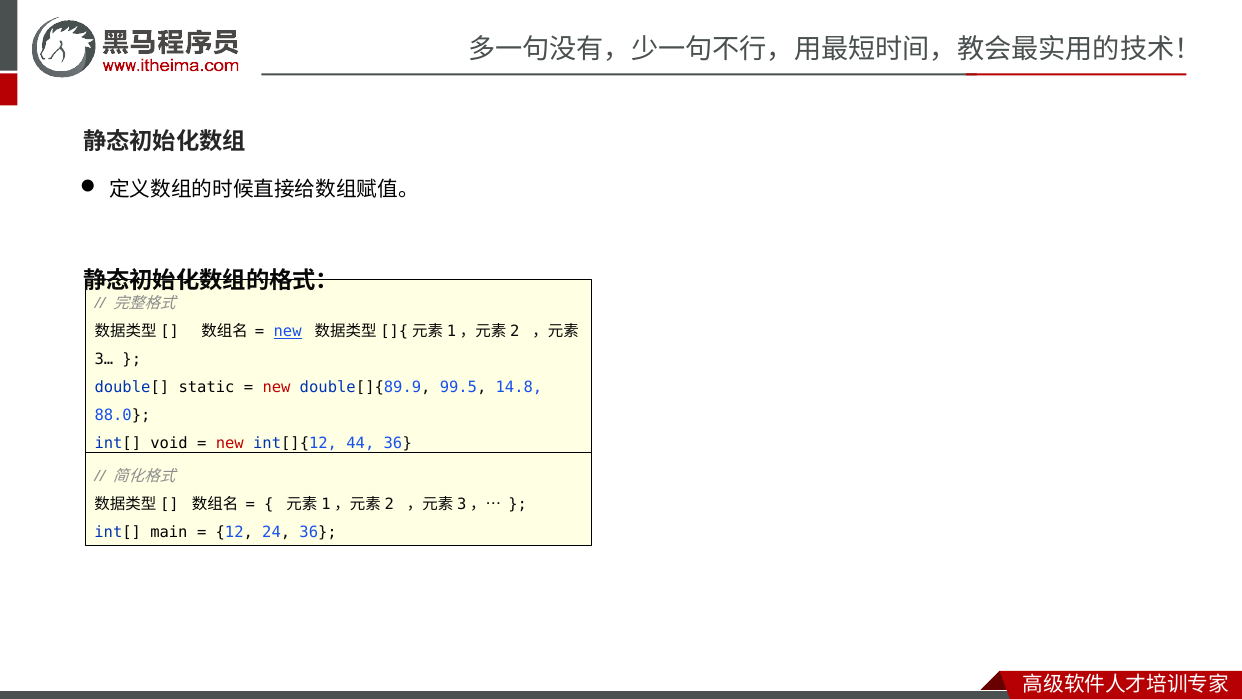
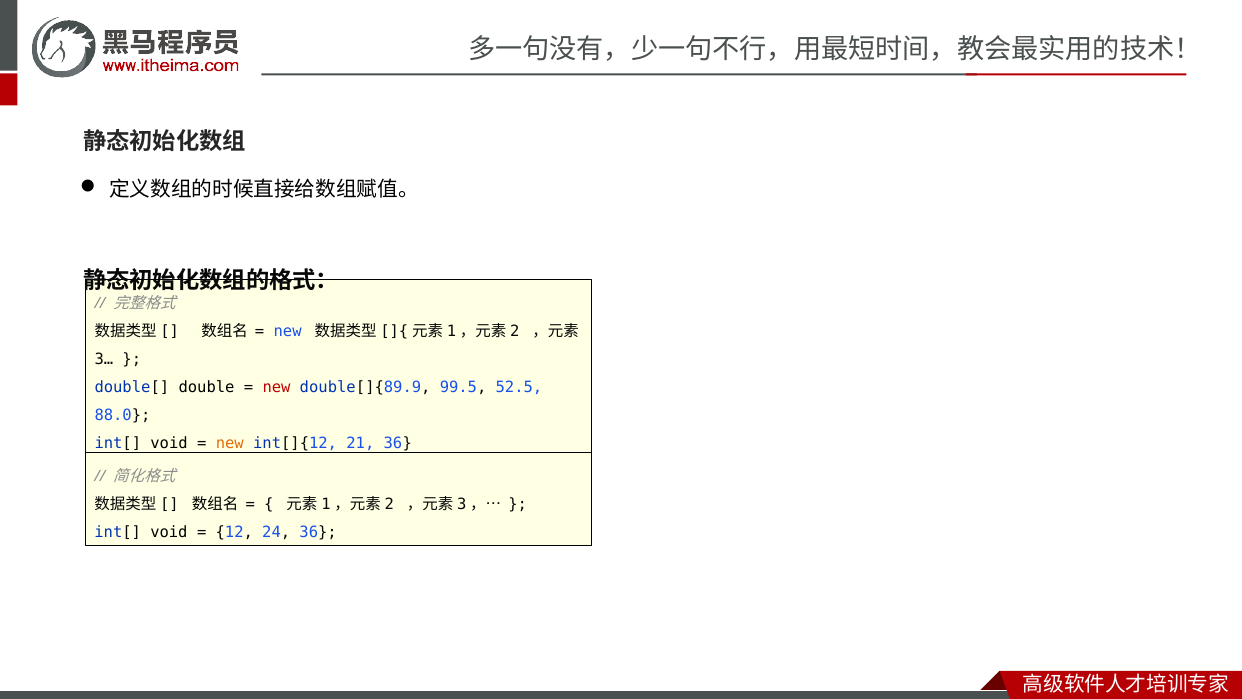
new at (288, 331) underline: present -> none
static: static -> double
14.8: 14.8 -> 52.5
new at (230, 443) colour: red -> orange
44: 44 -> 21
main at (169, 532): main -> void
